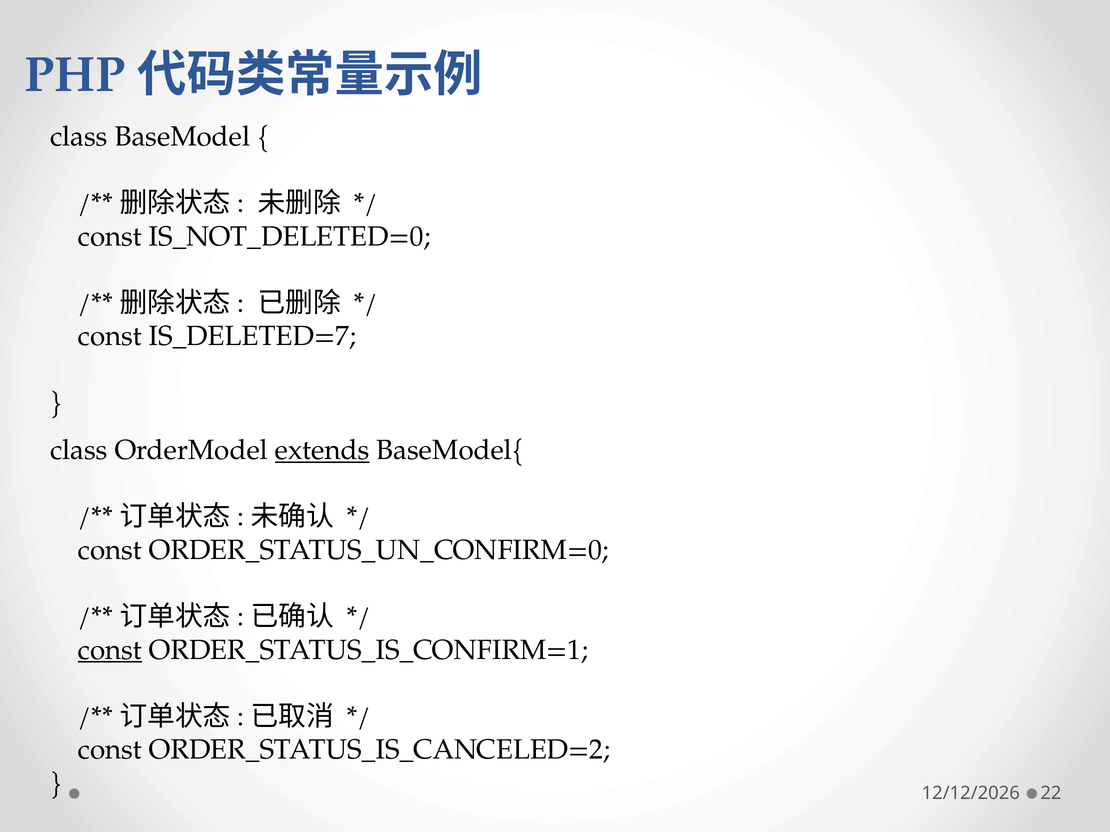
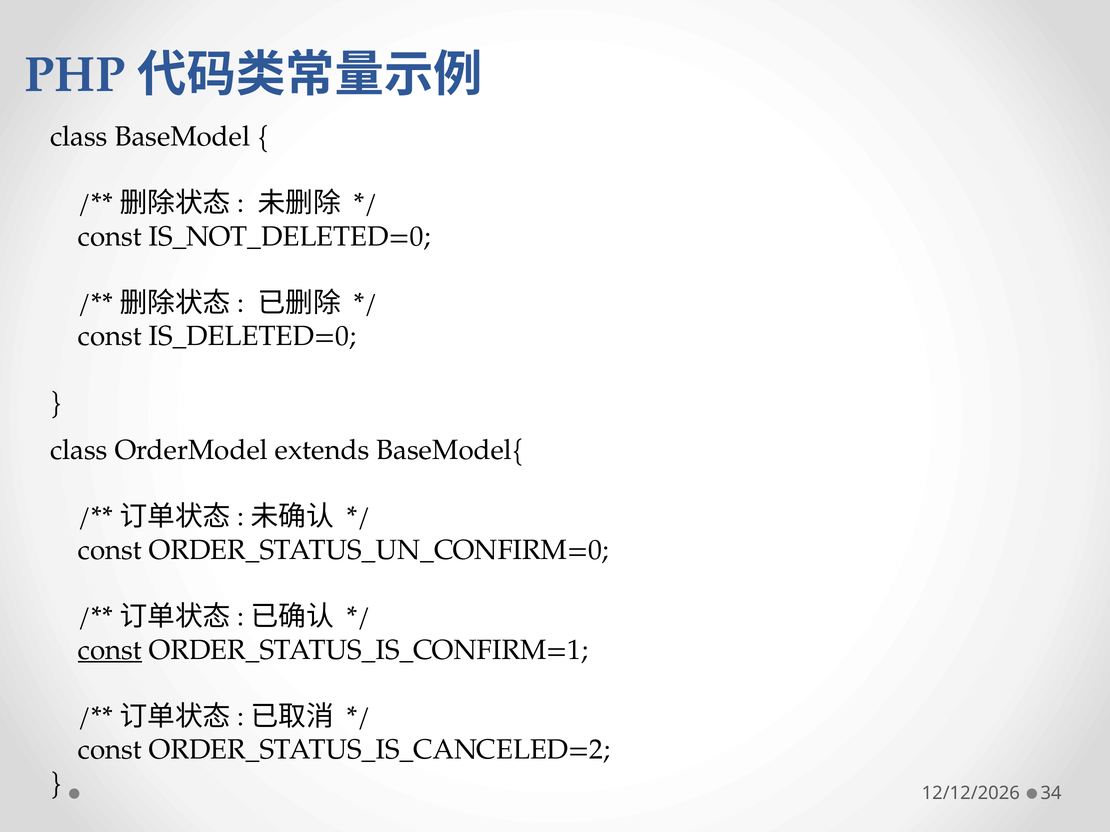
IS_DELETED=7: IS_DELETED=7 -> IS_DELETED=0
extends underline: present -> none
22: 22 -> 34
